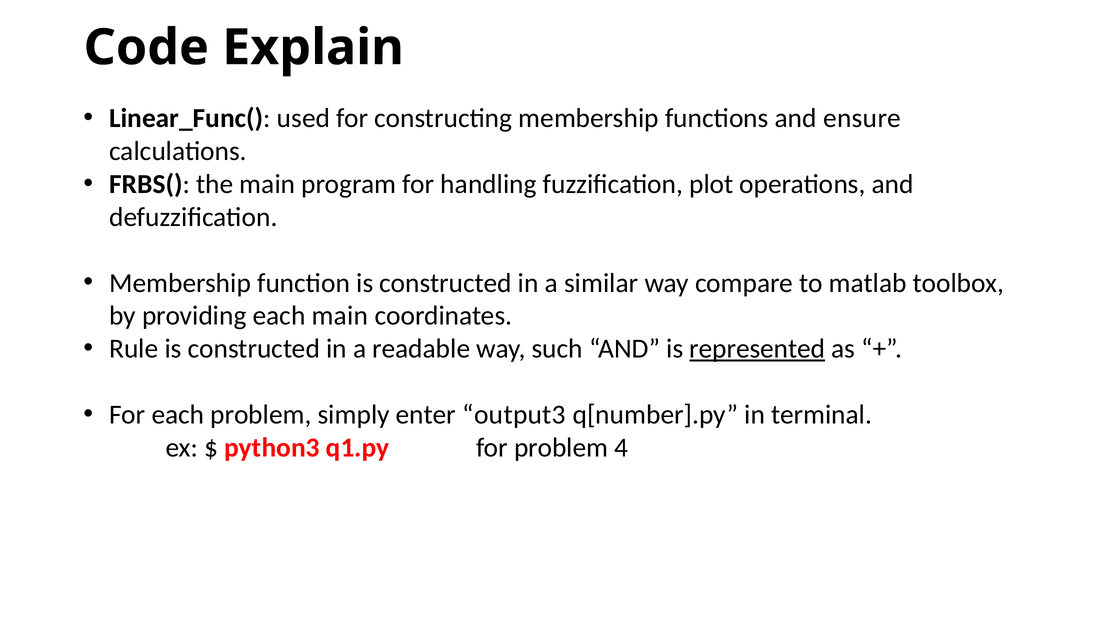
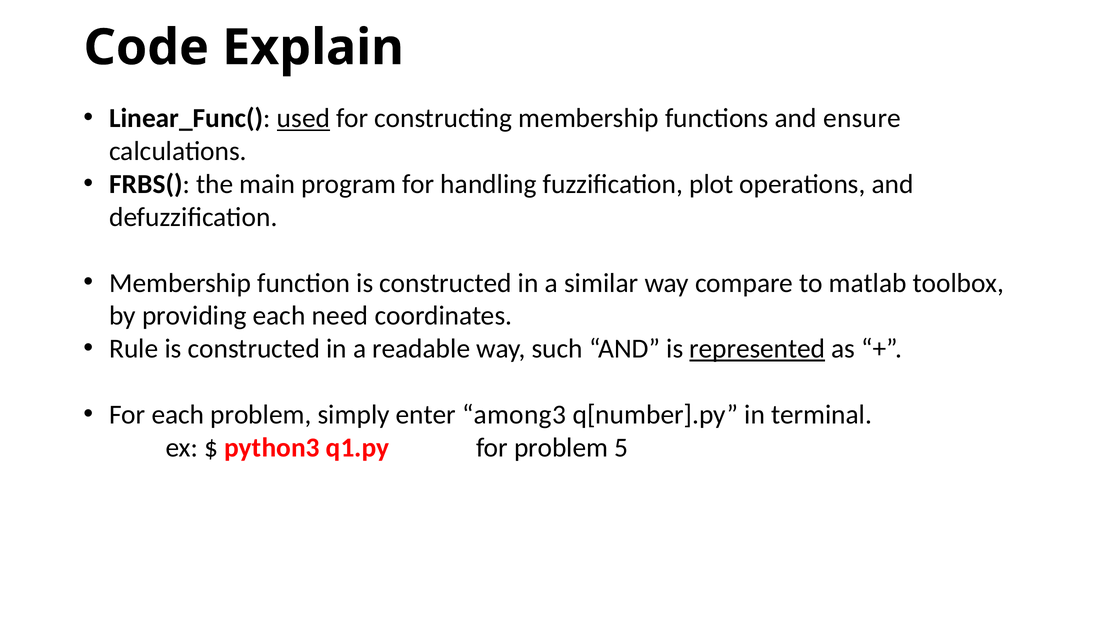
used underline: none -> present
each main: main -> need
output3: output3 -> among3
4: 4 -> 5
